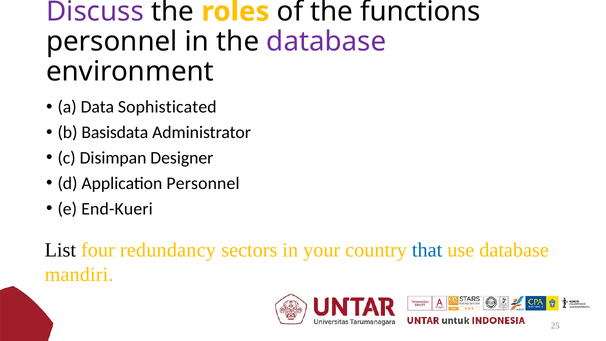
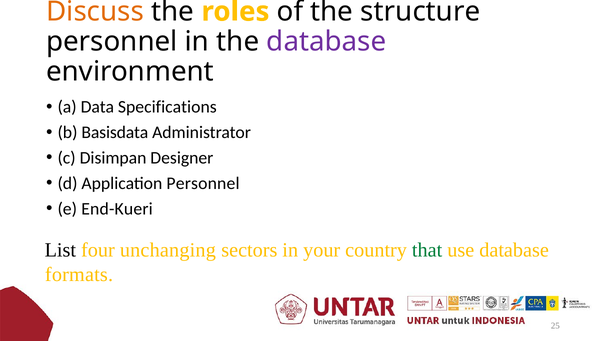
Discuss colour: purple -> orange
functions: functions -> structure
Sophisticated: Sophisticated -> Specifications
redundancy: redundancy -> unchanging
that colour: blue -> green
mandiri: mandiri -> formats
